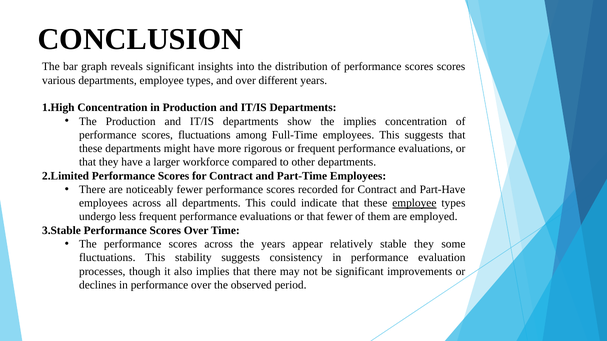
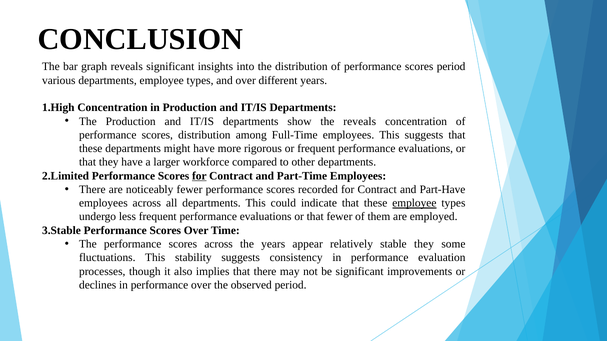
scores scores: scores -> period
the implies: implies -> reveals
scores fluctuations: fluctuations -> distribution
for at (199, 176) underline: none -> present
